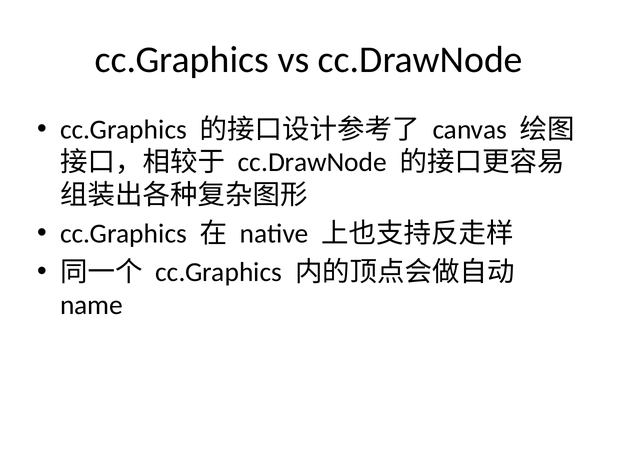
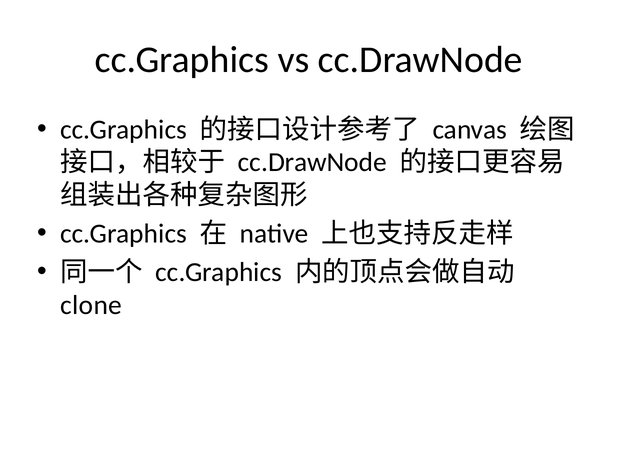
name: name -> clone
